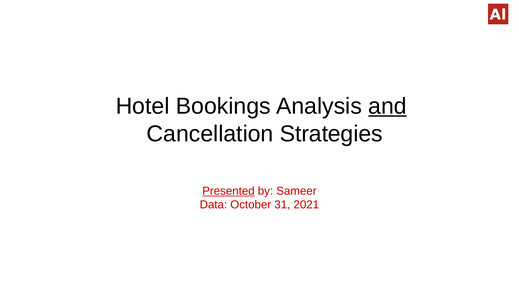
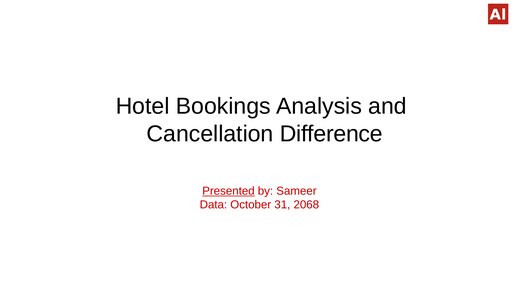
and underline: present -> none
Strategies: Strategies -> Difference
2021: 2021 -> 2068
